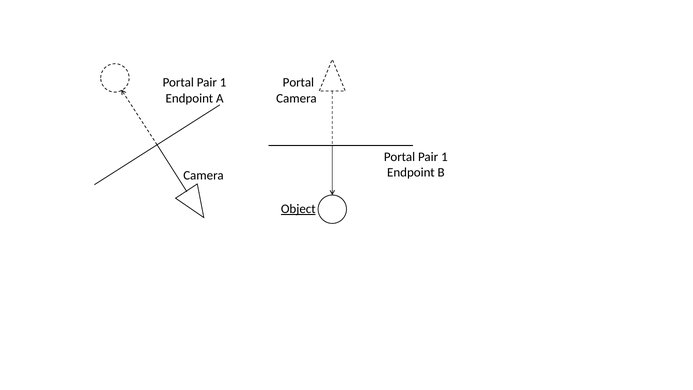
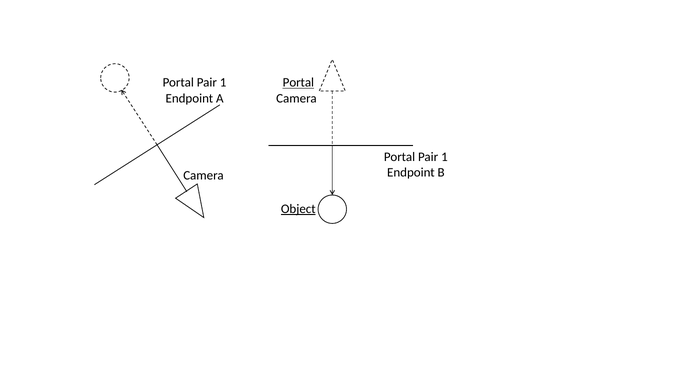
Portal at (298, 83) underline: none -> present
